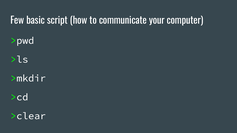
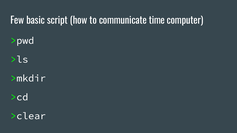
your: your -> time
